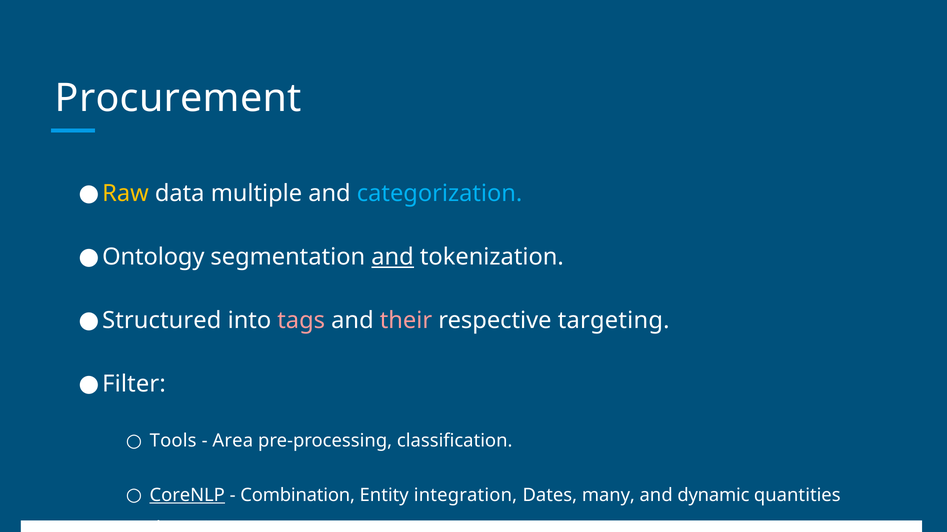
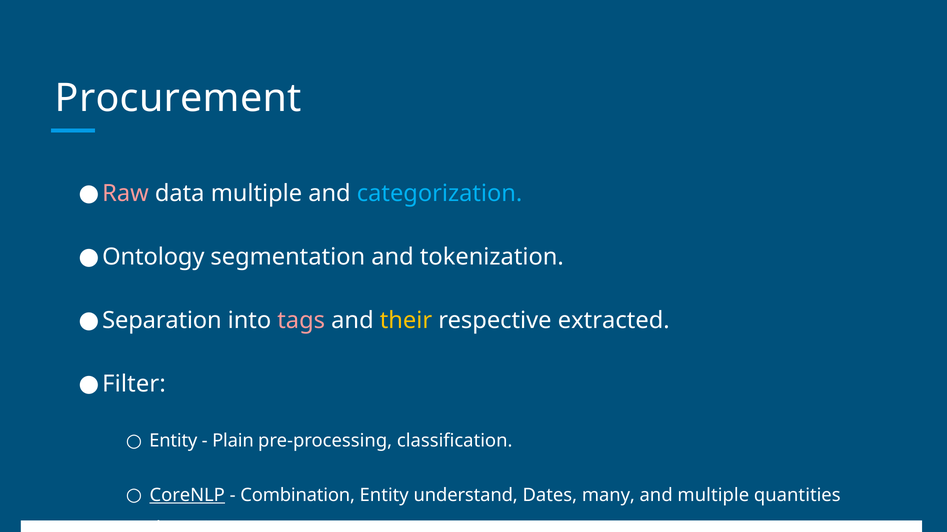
Raw colour: yellow -> pink
and at (393, 257) underline: present -> none
Structured: Structured -> Separation
their colour: pink -> yellow
targeting: targeting -> extracted
Tools at (173, 441): Tools -> Entity
Area: Area -> Plain
integration: integration -> understand
and dynamic: dynamic -> multiple
